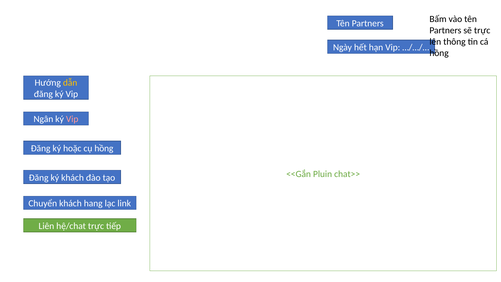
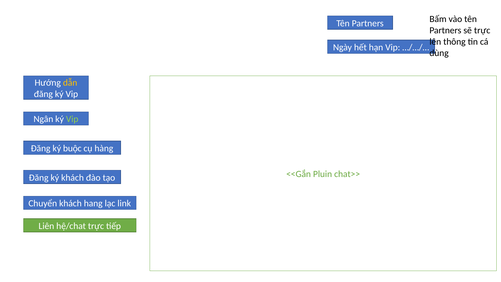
hồng at (439, 53): hồng -> dùng
Vip at (72, 119) colour: pink -> light green
hoặc: hoặc -> buộc
cụ hồng: hồng -> hàng
